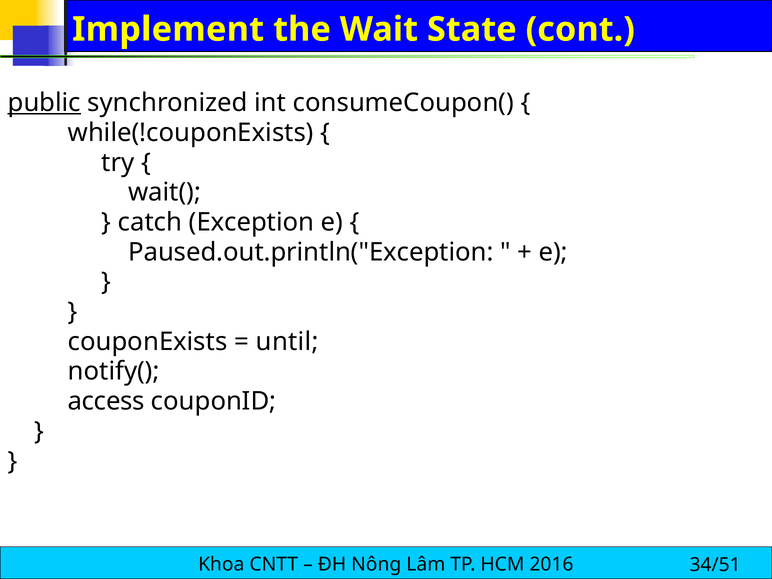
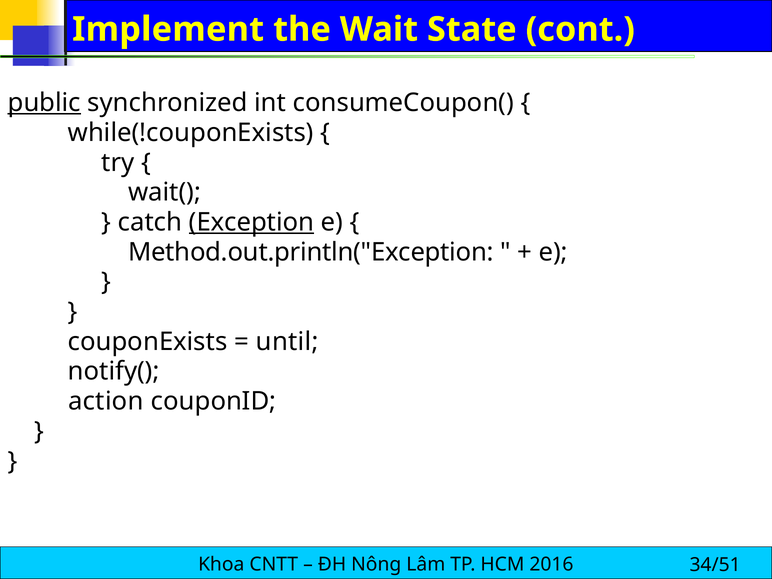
Exception underline: none -> present
Paused.out.println("Exception: Paused.out.println("Exception -> Method.out.println("Exception
access: access -> action
